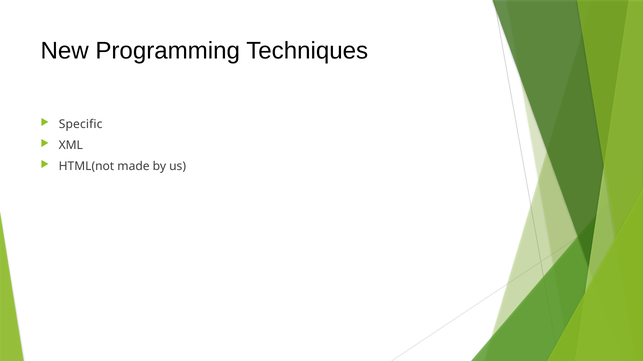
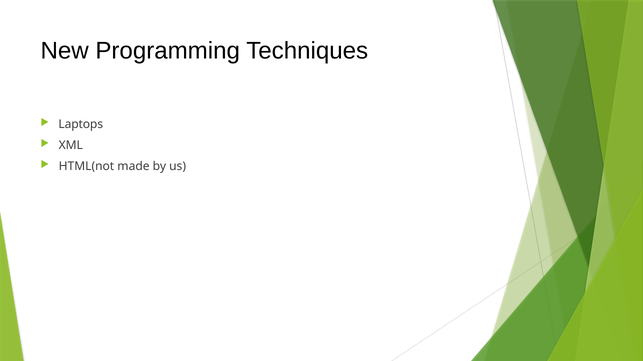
Specific: Specific -> Laptops
